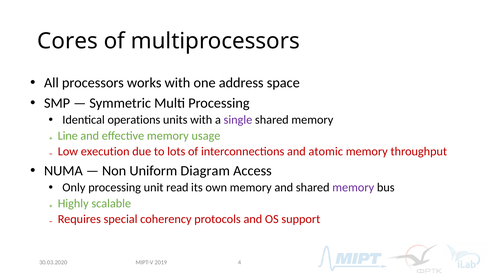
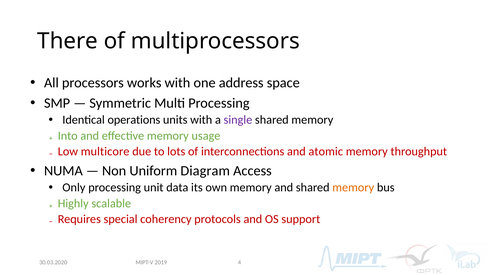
Cores: Cores -> There
Line: Line -> Into
execution: execution -> multicore
read: read -> data
memory at (353, 188) colour: purple -> orange
